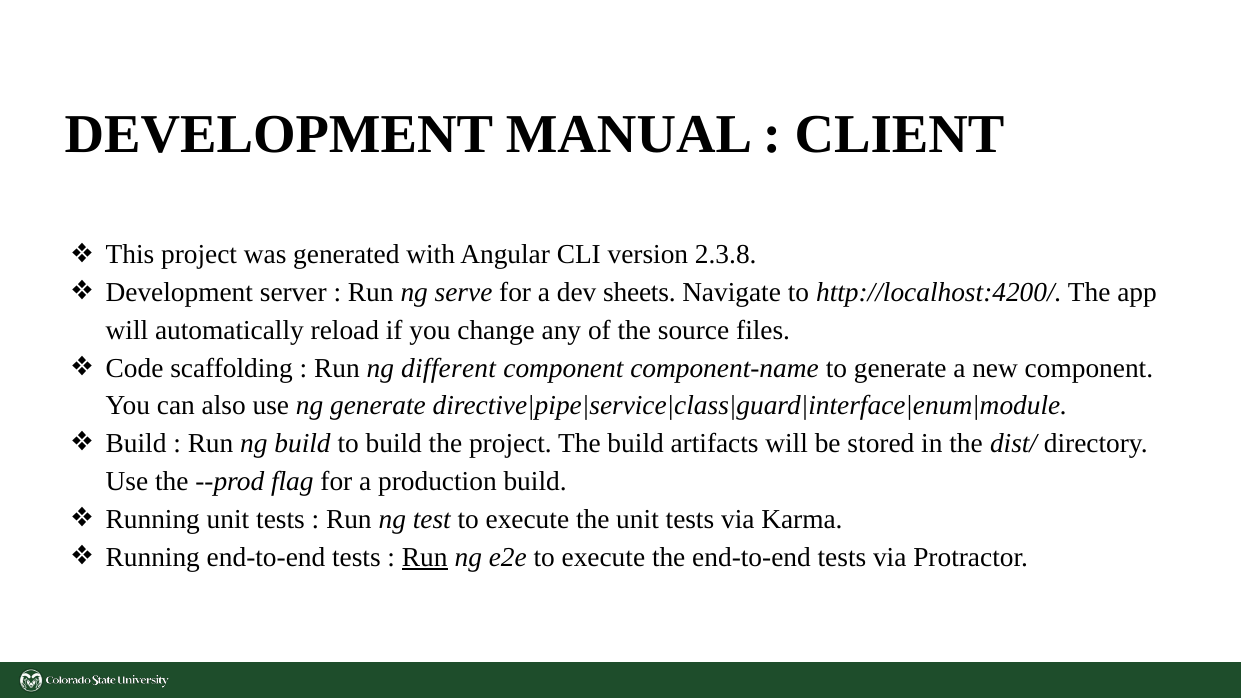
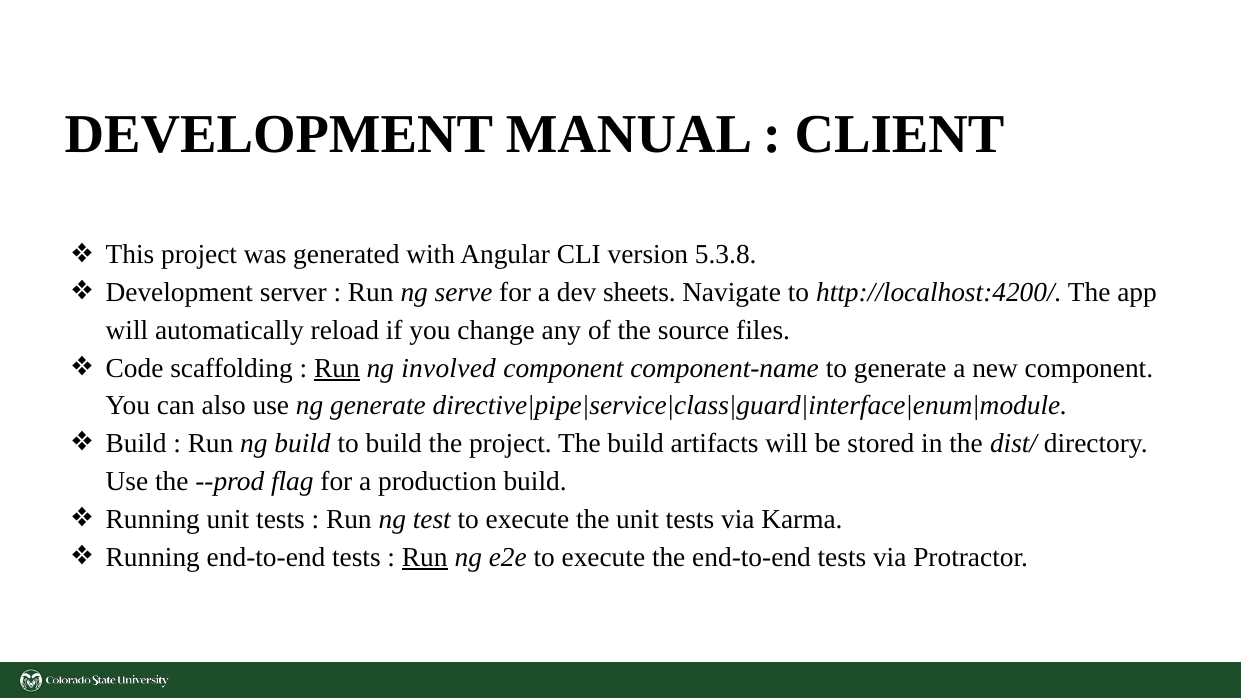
2.3.8: 2.3.8 -> 5.3.8
Run at (337, 368) underline: none -> present
different: different -> involved
